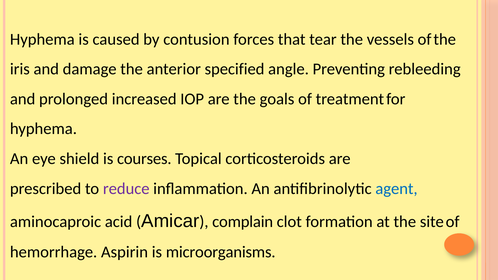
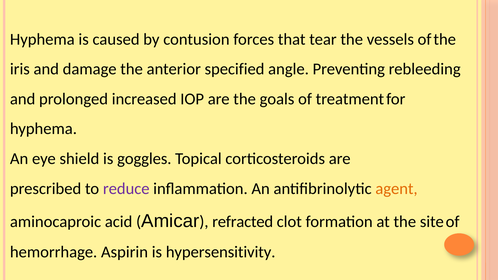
courses: courses -> goggles
agent colour: blue -> orange
complain: complain -> refracted
microorganisms: microorganisms -> hypersensitivity
